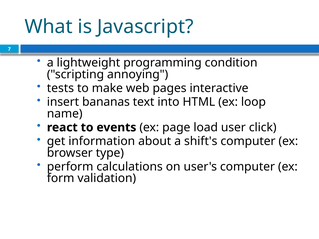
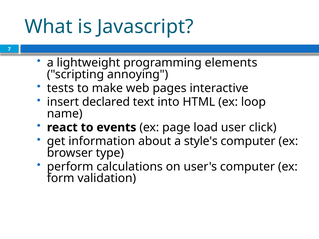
condition: condition -> elements
bananas: bananas -> declared
shift's: shift's -> style's
